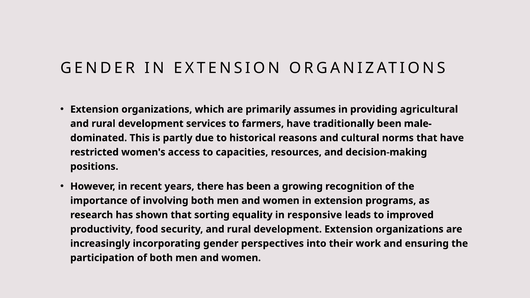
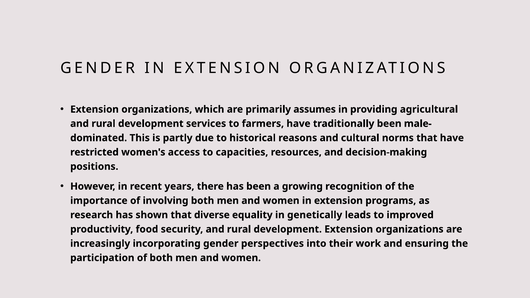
sorting: sorting -> diverse
responsive: responsive -> genetically
